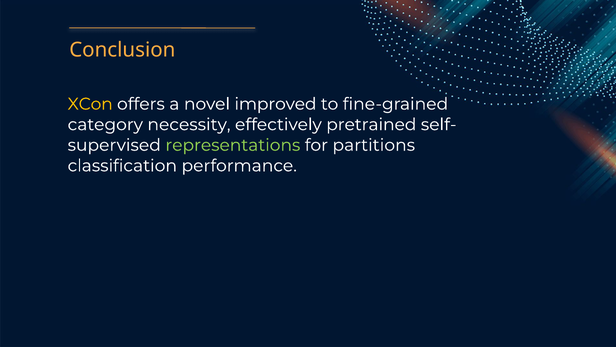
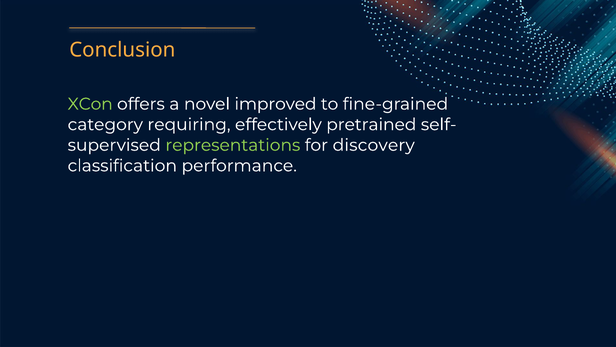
XCon colour: yellow -> light green
necessity: necessity -> requiring
partitions: partitions -> discovery
